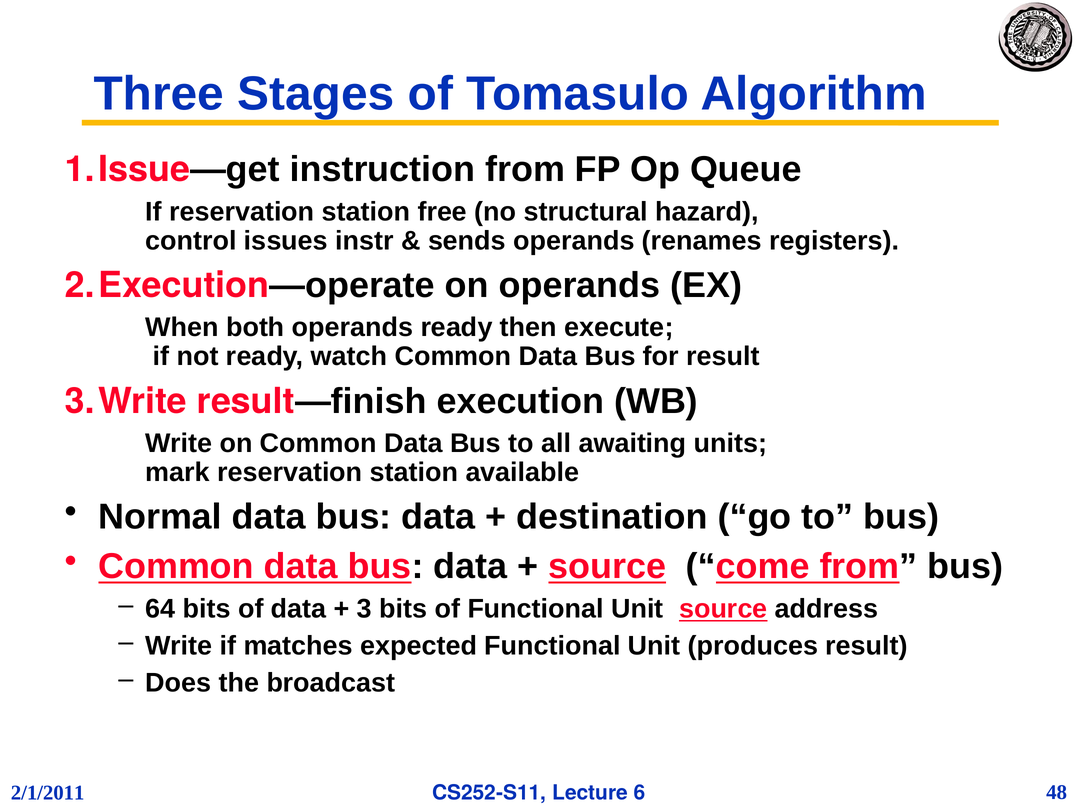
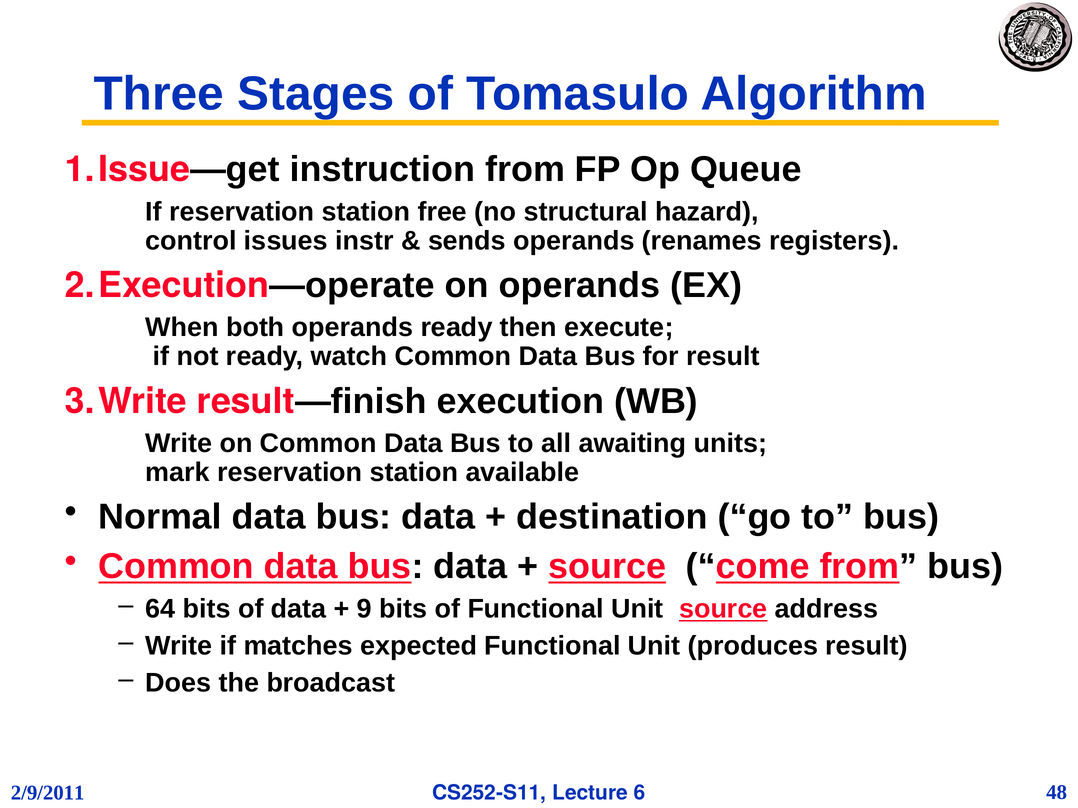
3: 3 -> 9
2/1/2011: 2/1/2011 -> 2/9/2011
